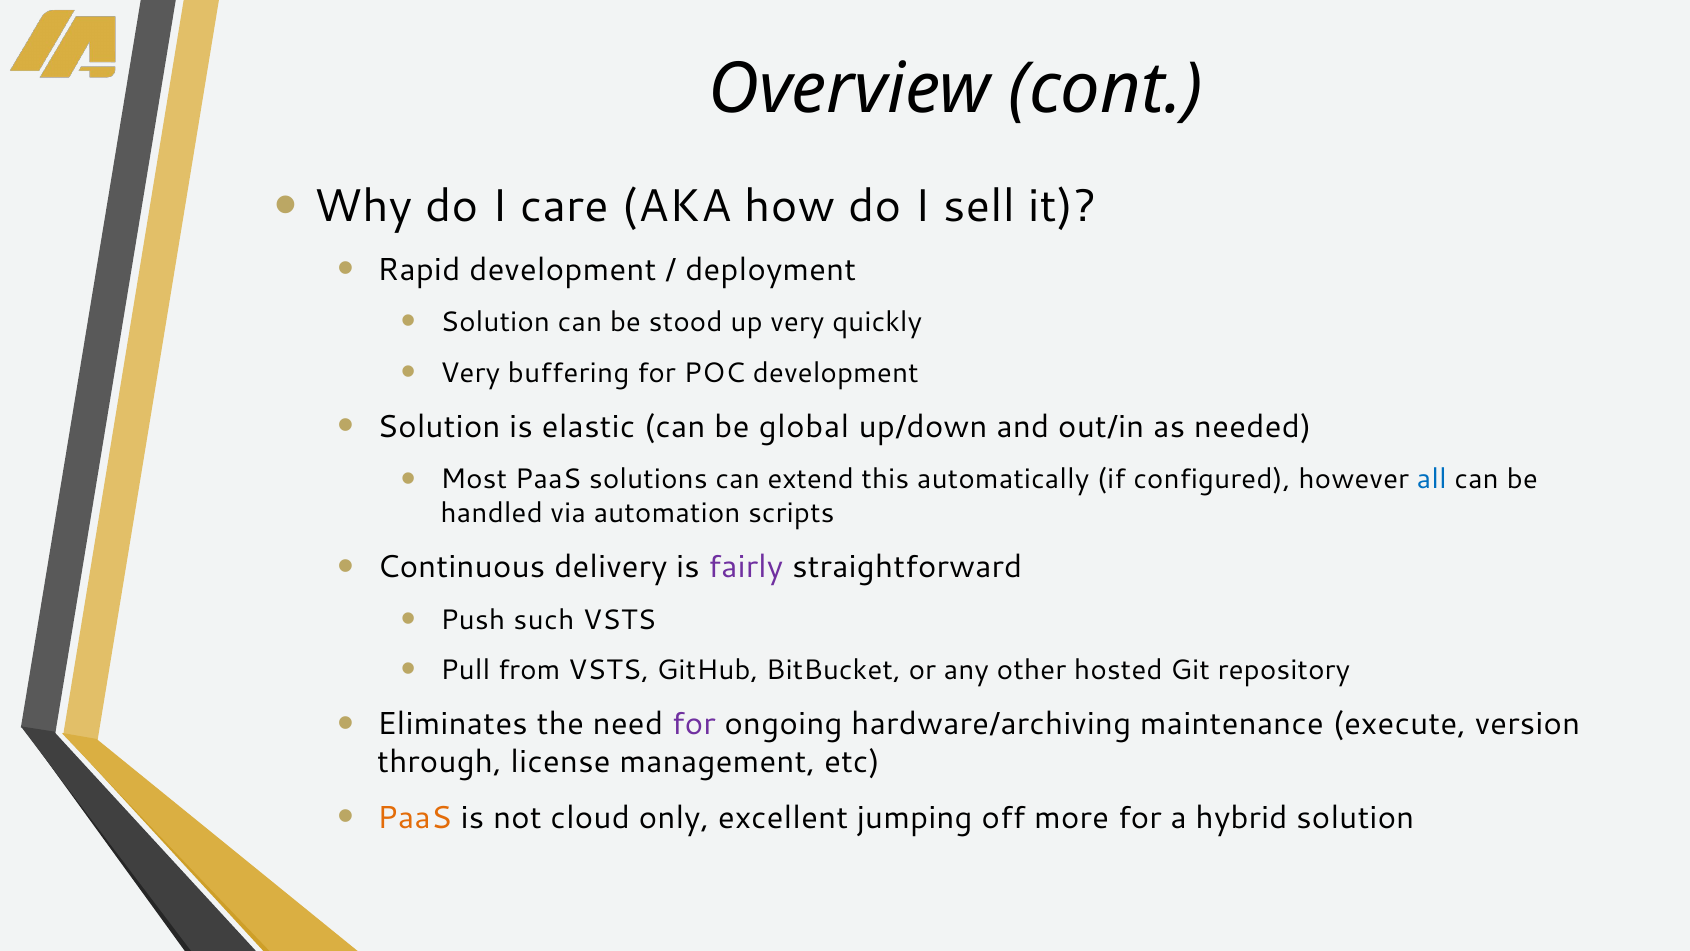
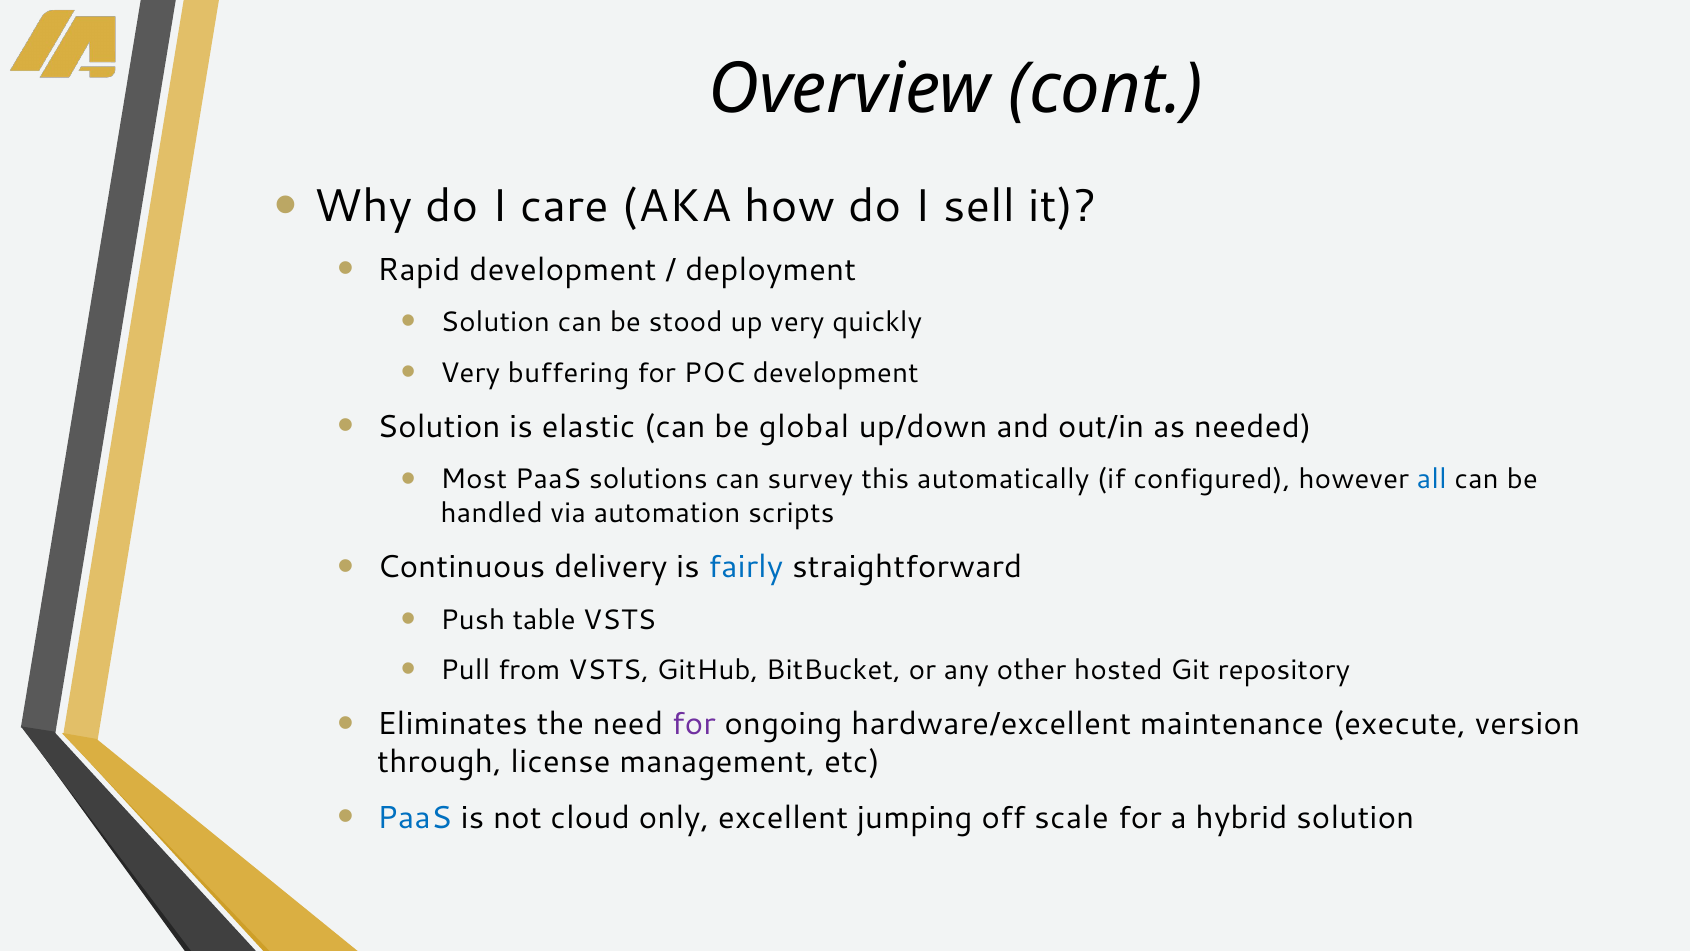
extend: extend -> survey
fairly colour: purple -> blue
such: such -> table
hardware/archiving: hardware/archiving -> hardware/excellent
PaaS at (414, 818) colour: orange -> blue
more: more -> scale
